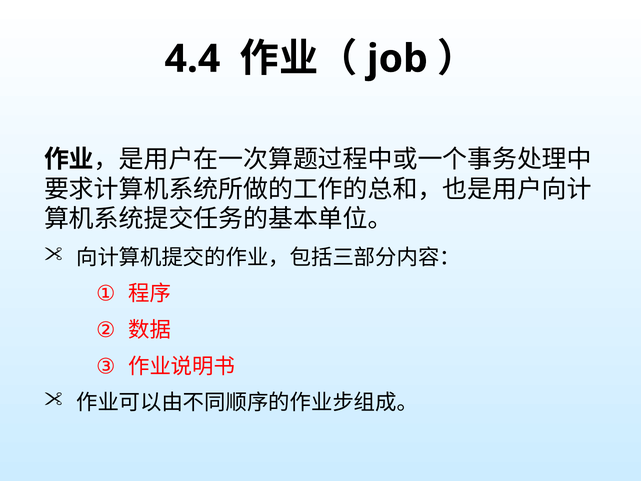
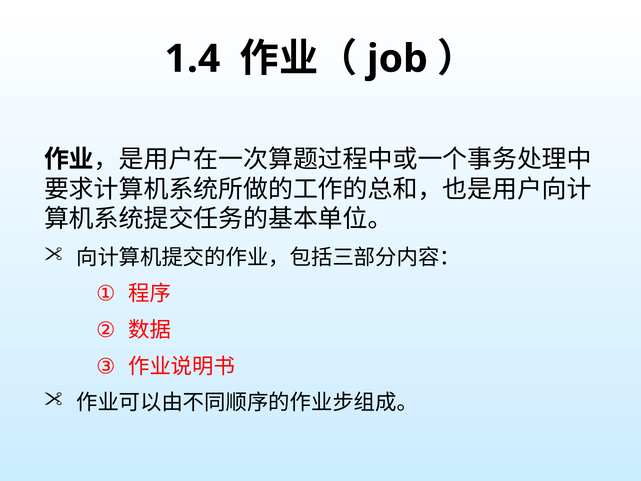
4.4: 4.4 -> 1.4
